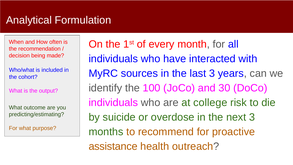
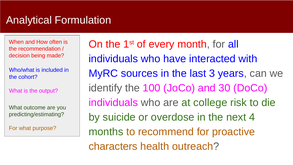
next 3: 3 -> 4
assistance: assistance -> characters
